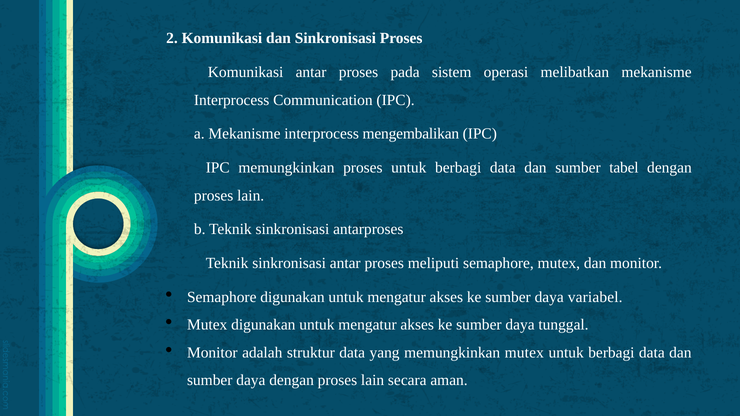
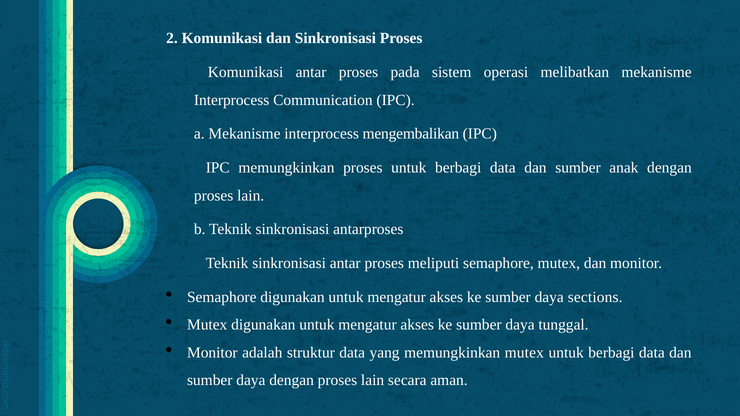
tabel: tabel -> anak
variabel: variabel -> sections
